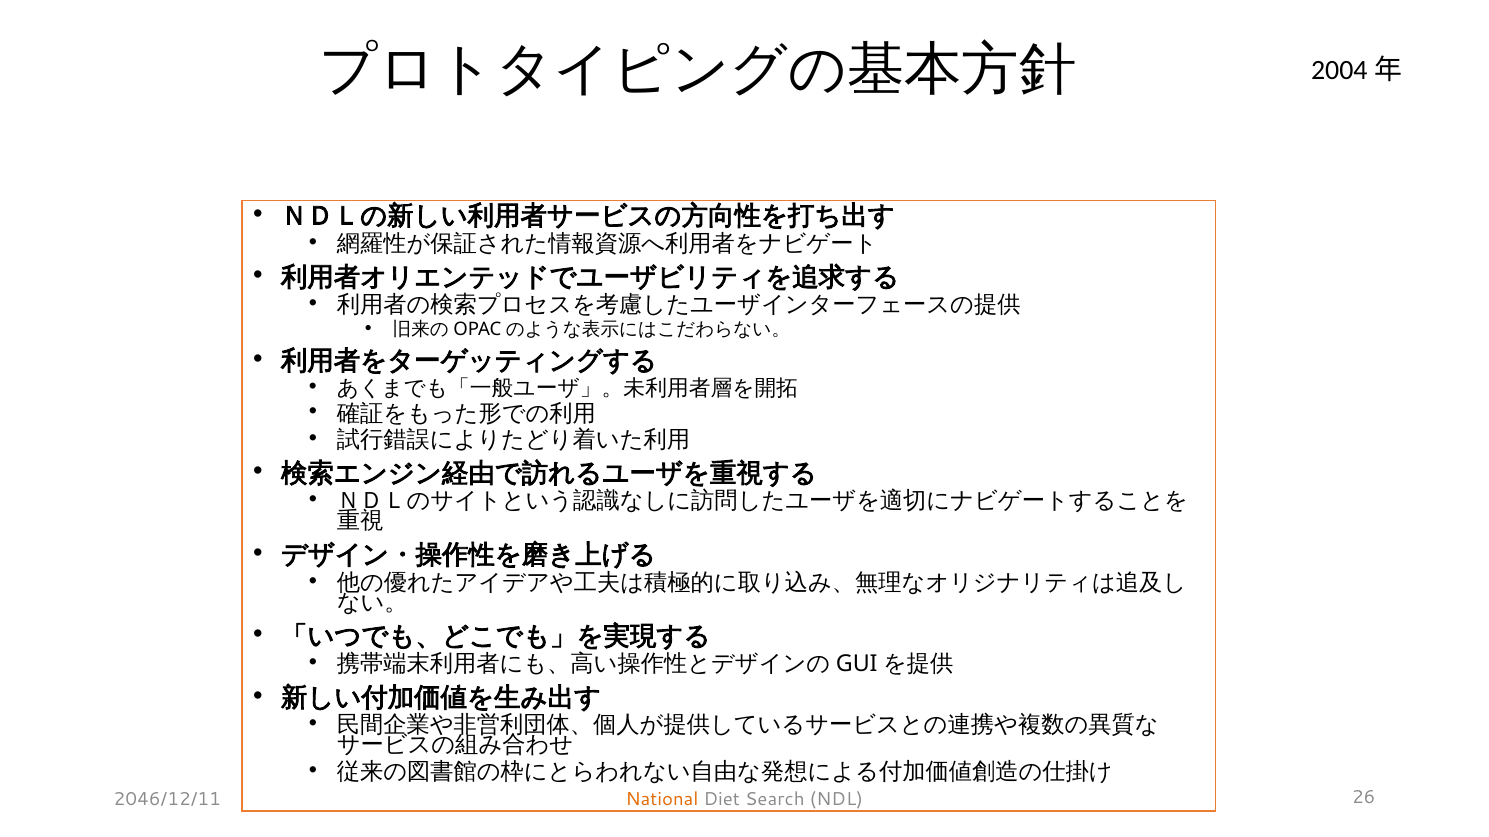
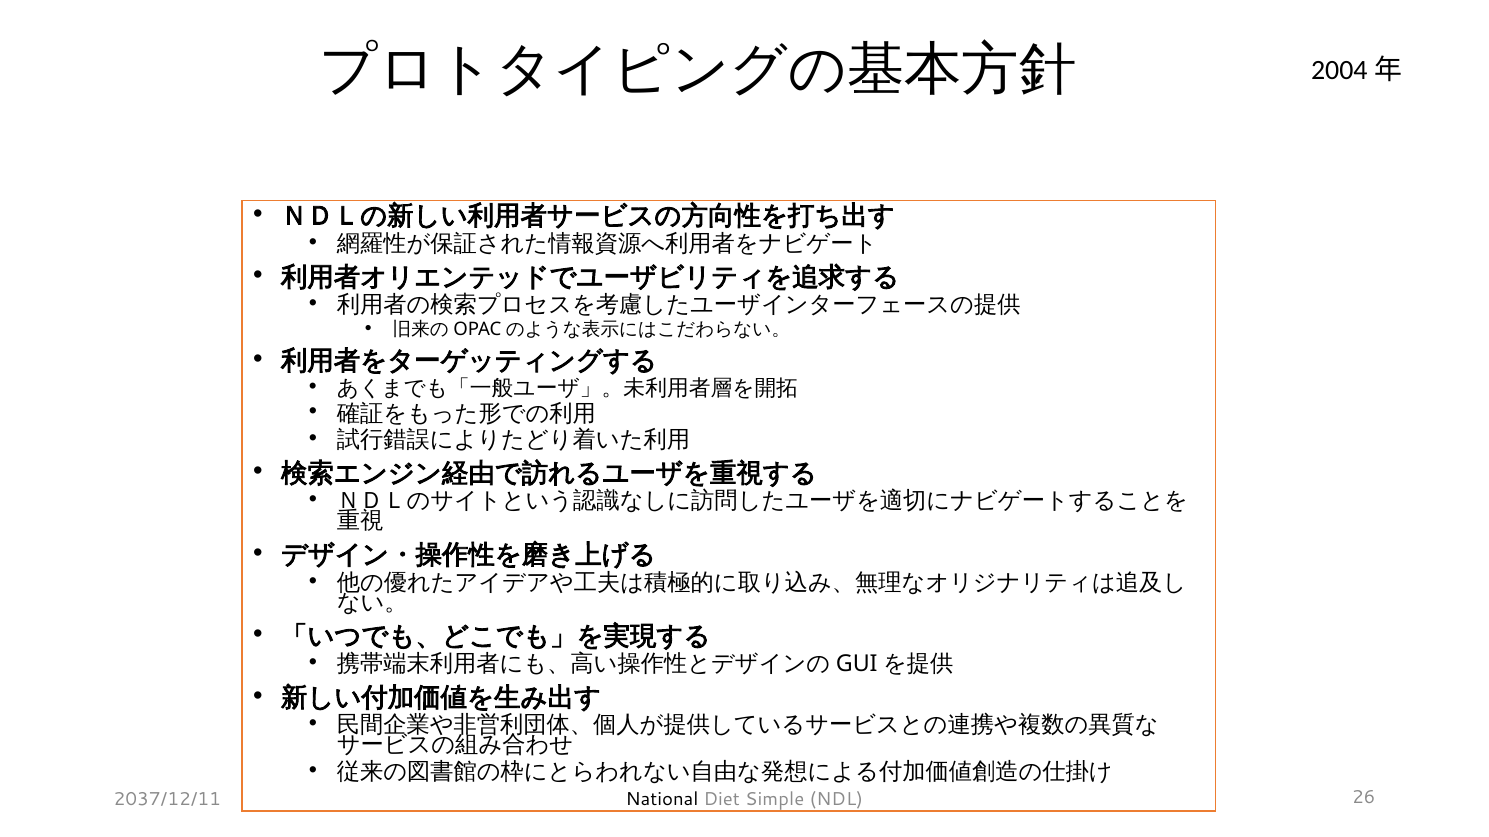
2046/12/11: 2046/12/11 -> 2037/12/11
National colour: orange -> black
Search: Search -> Simple
